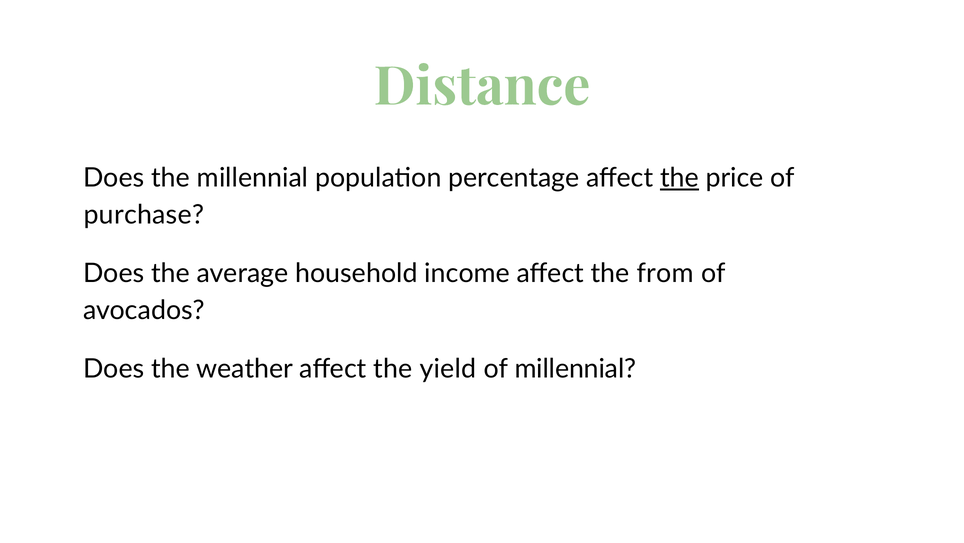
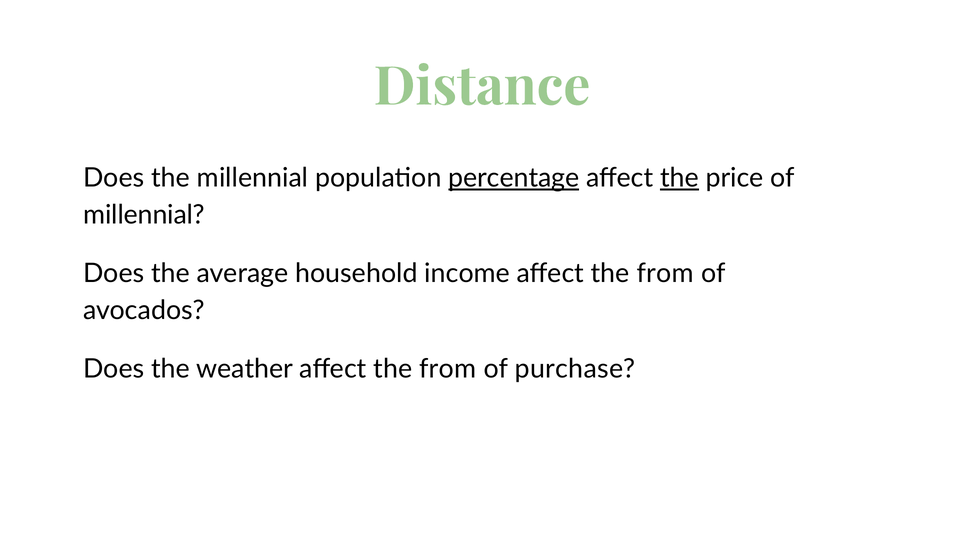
percentage underline: none -> present
purchase at (144, 215): purchase -> millennial
weather affect the yield: yield -> from
of millennial: millennial -> purchase
